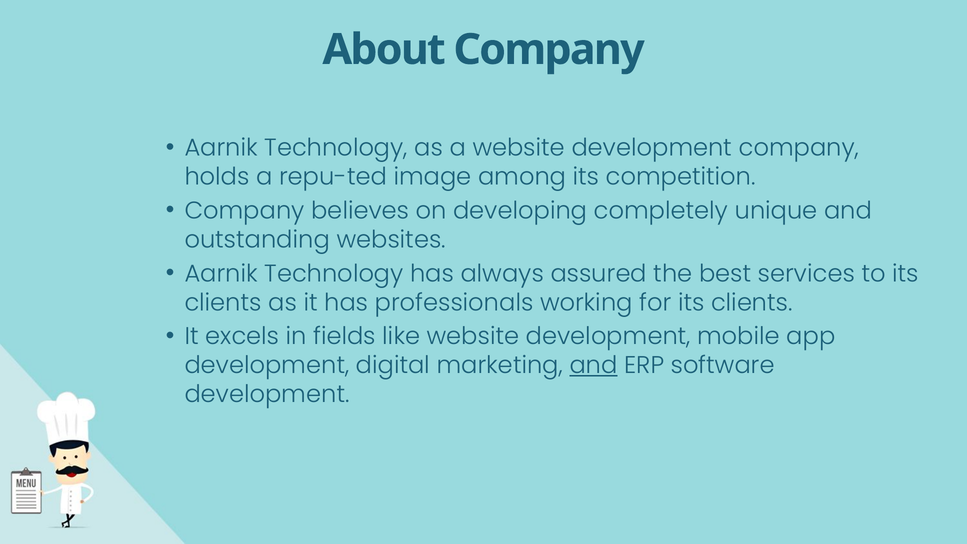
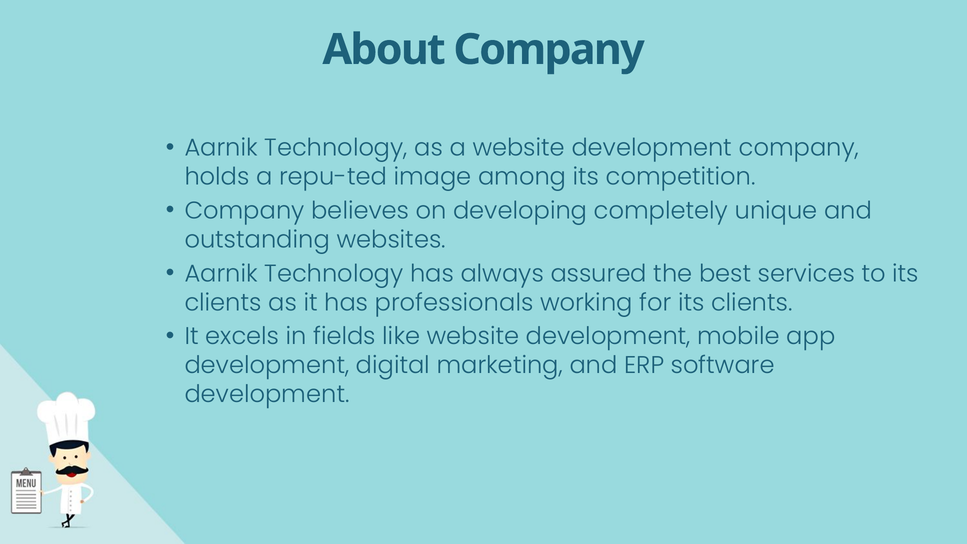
and at (594, 365) underline: present -> none
